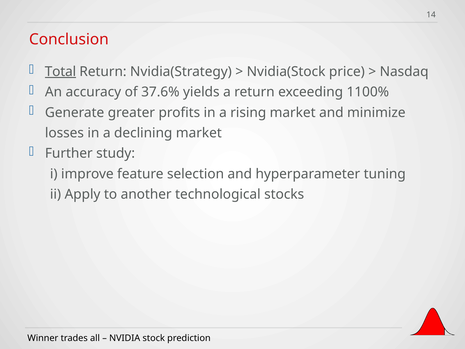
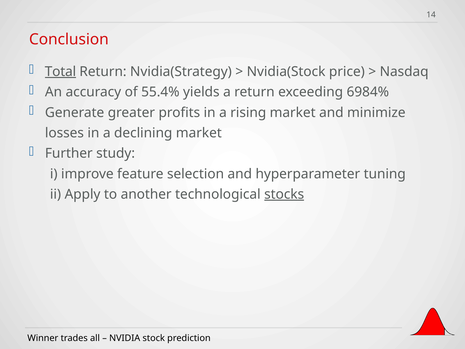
37.6%: 37.6% -> 55.4%
1100%: 1100% -> 6984%
stocks underline: none -> present
